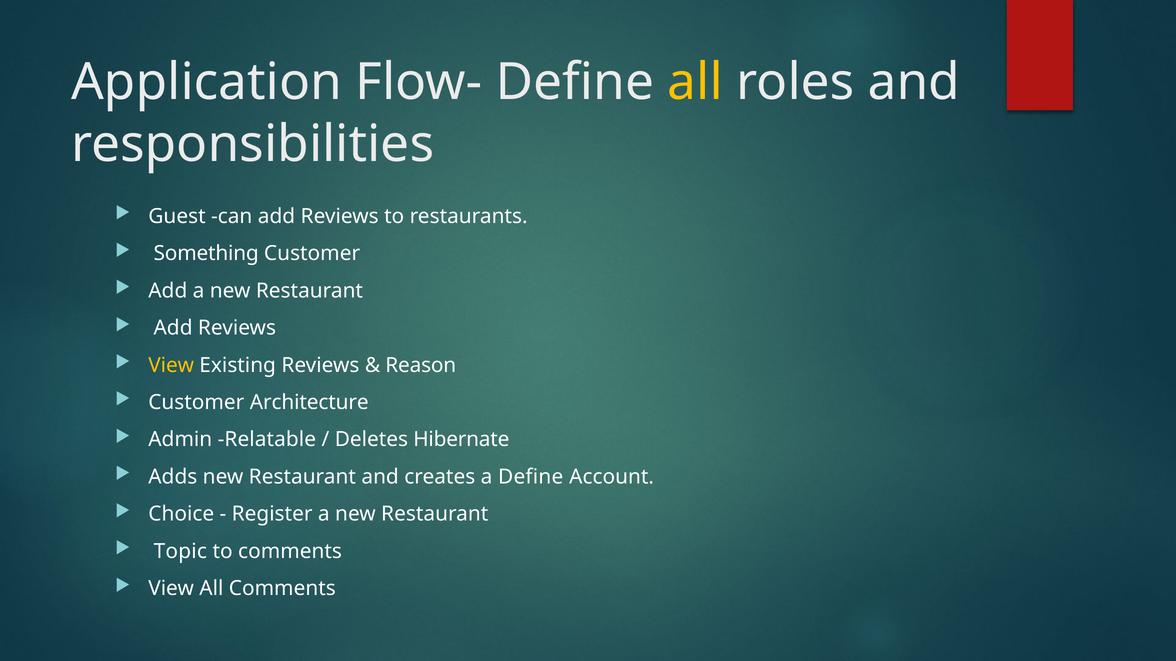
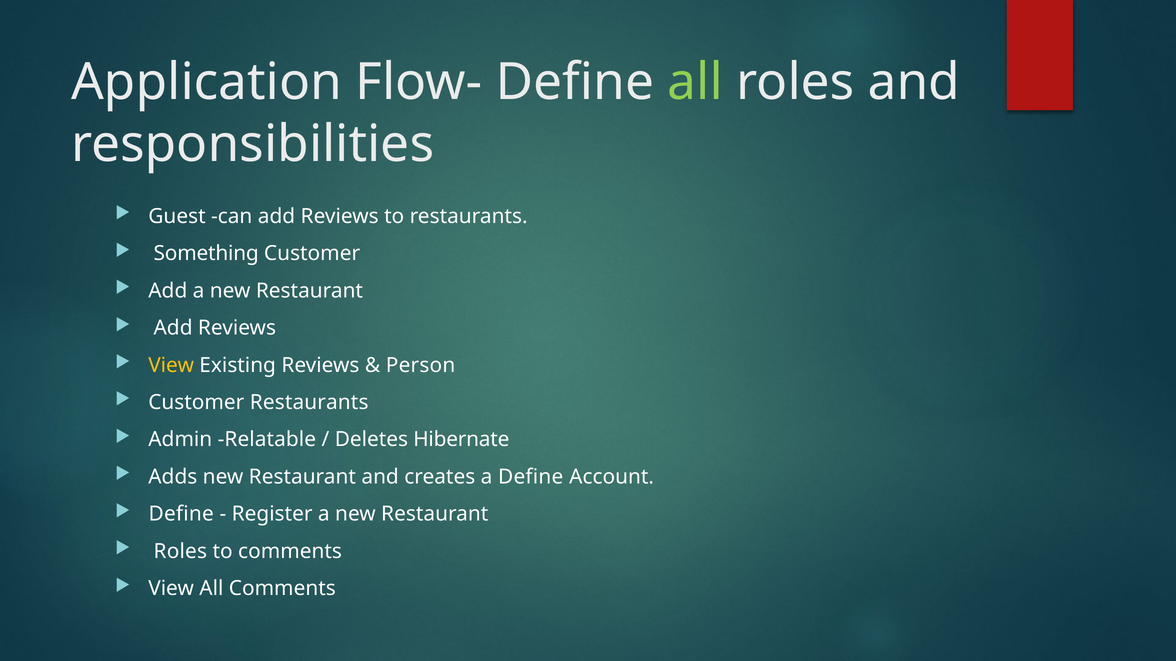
all at (695, 83) colour: yellow -> light green
Reason: Reason -> Person
Customer Architecture: Architecture -> Restaurants
Choice at (181, 514): Choice -> Define
Topic at (180, 552): Topic -> Roles
